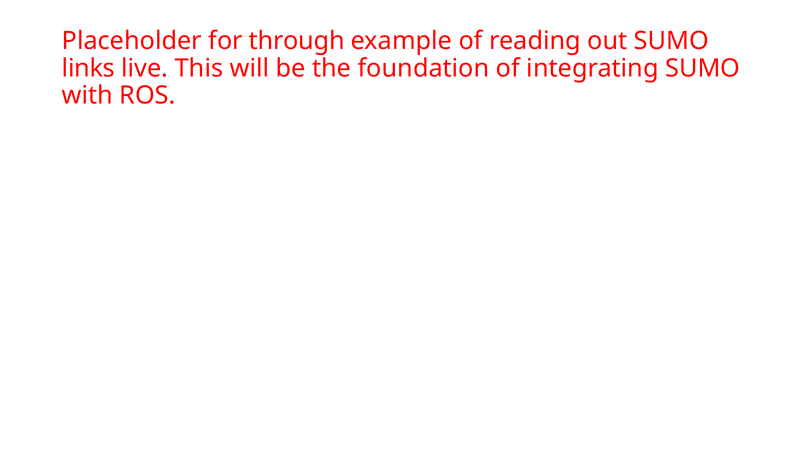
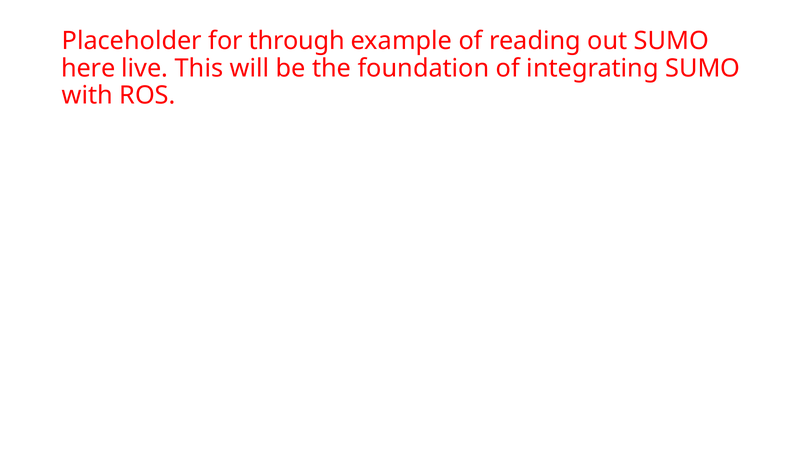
links: links -> here
